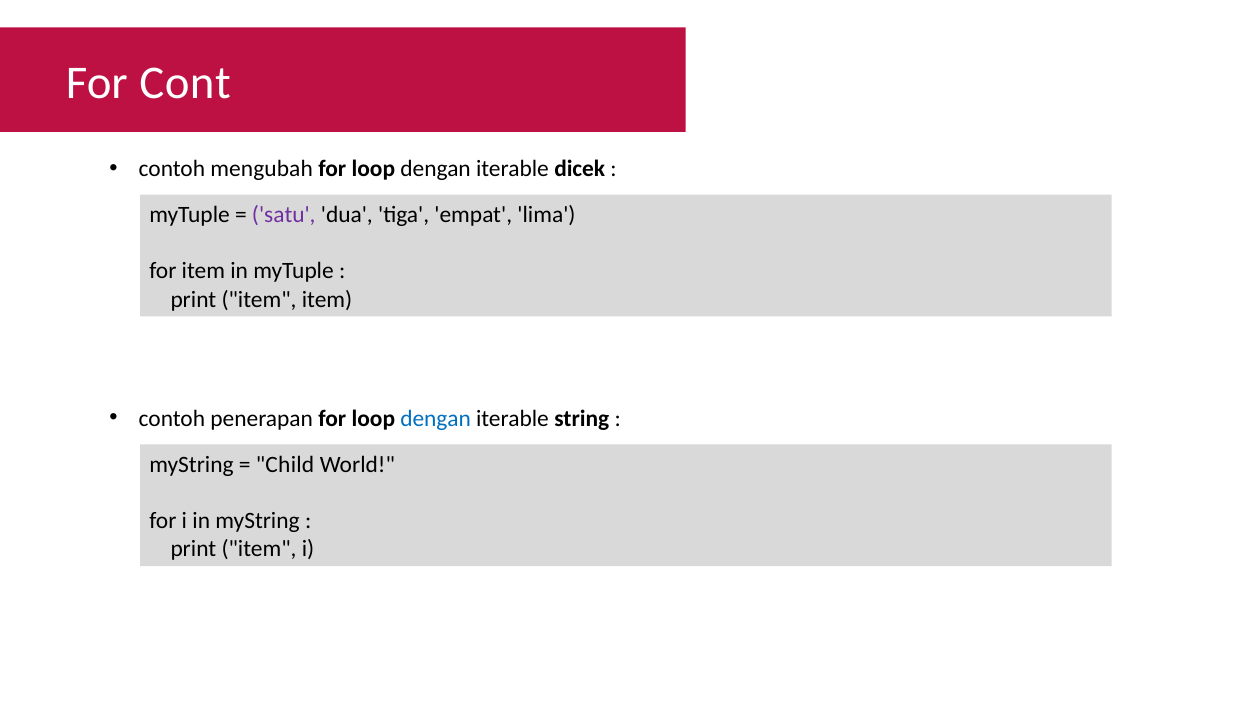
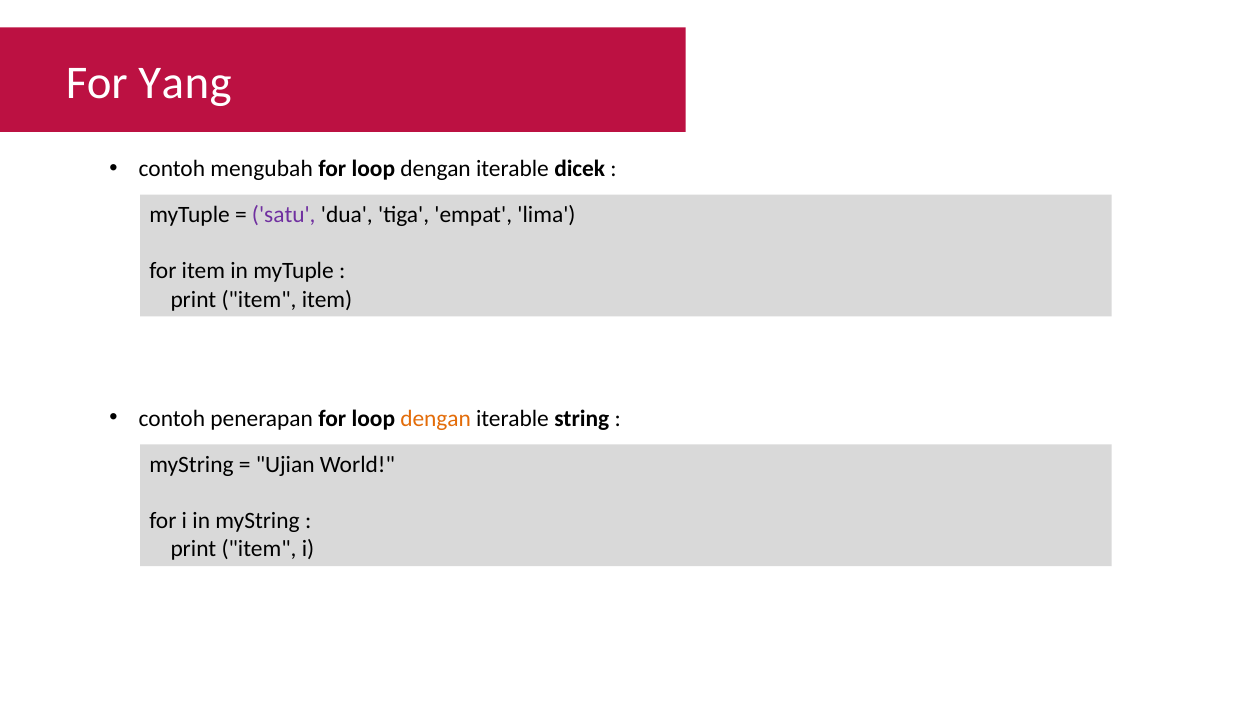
Cont: Cont -> Yang
dengan at (436, 419) colour: blue -> orange
Child: Child -> Ujian
